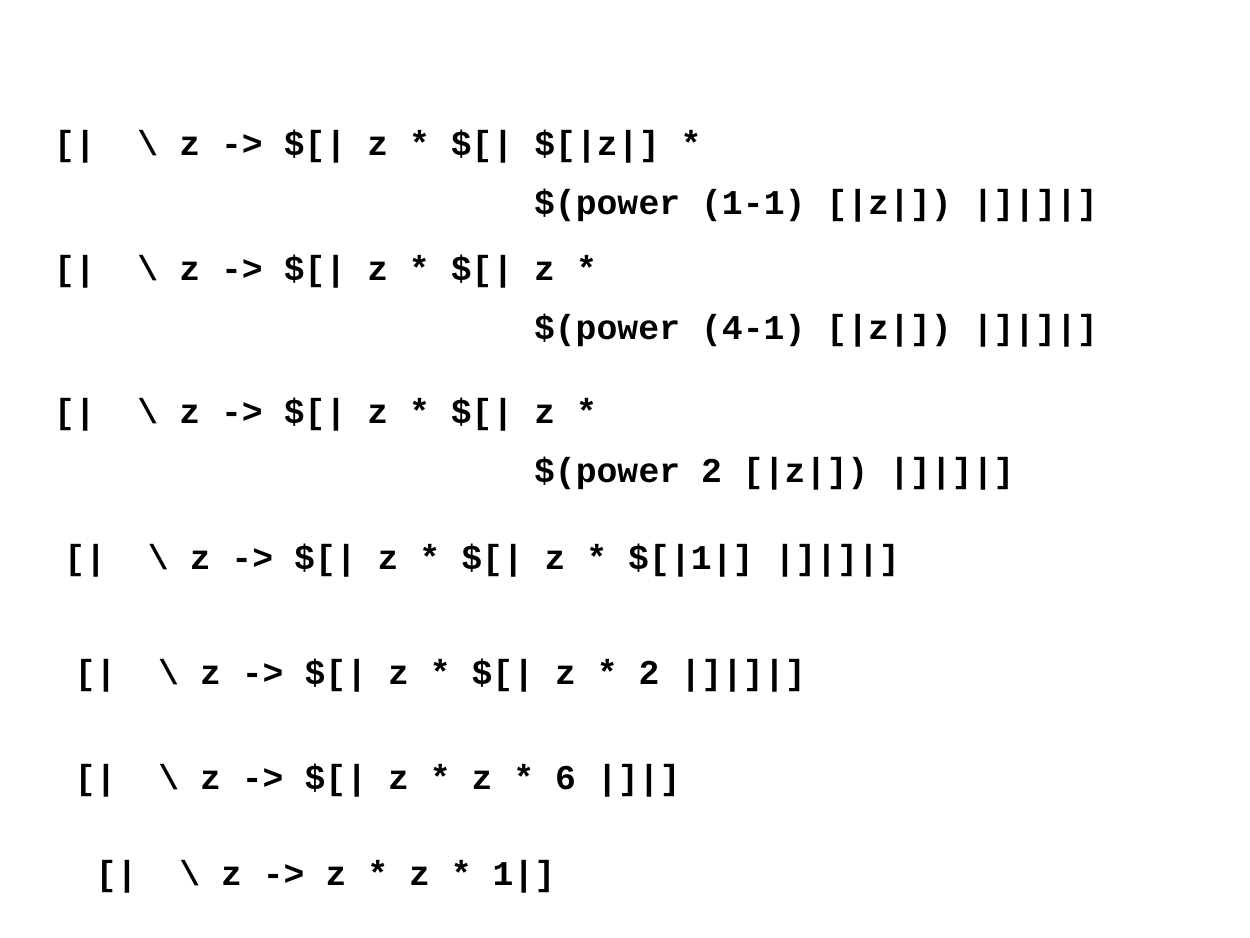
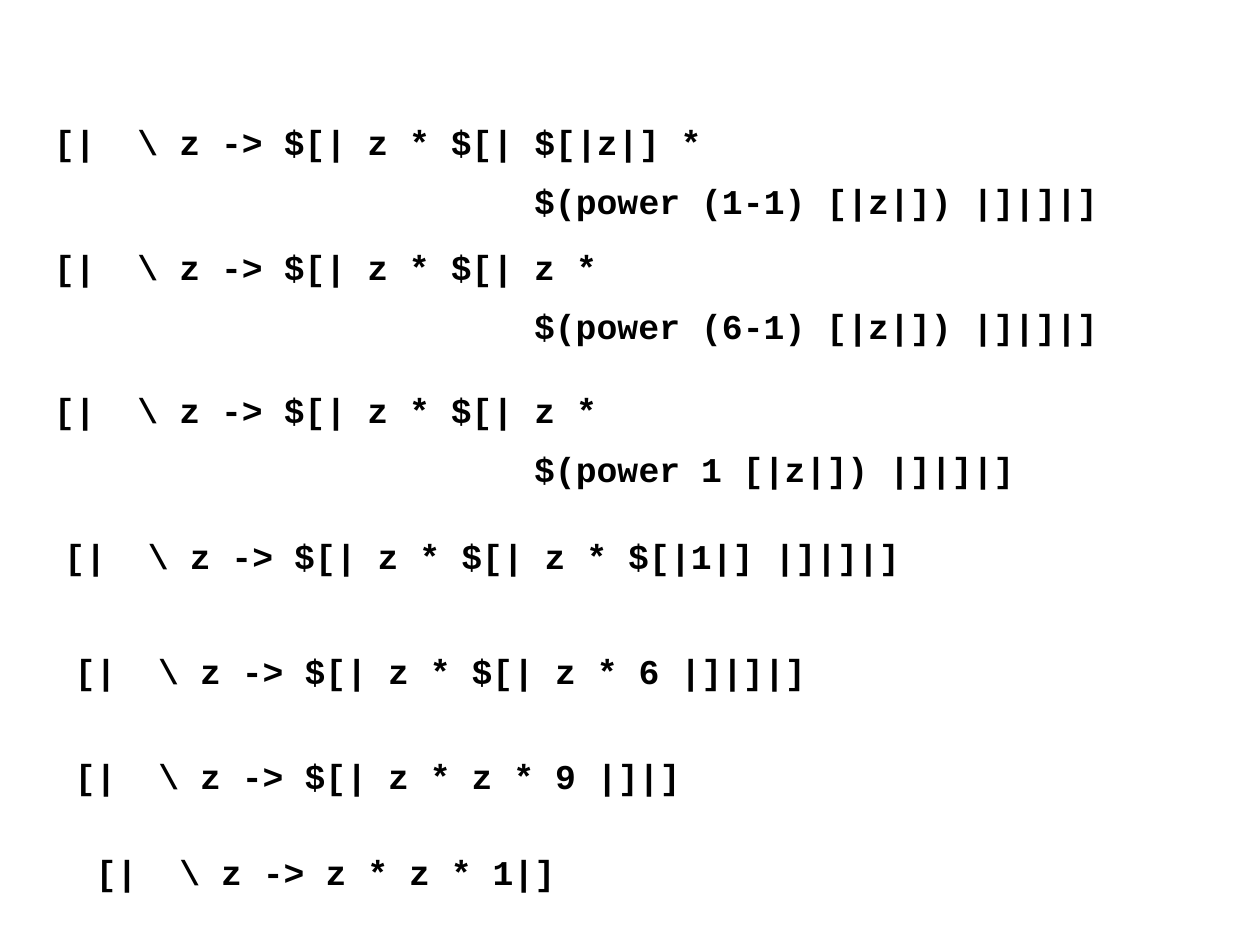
4-1: 4-1 -> 6-1
$(power 2: 2 -> 1
2 at (649, 673): 2 -> 6
6: 6 -> 9
